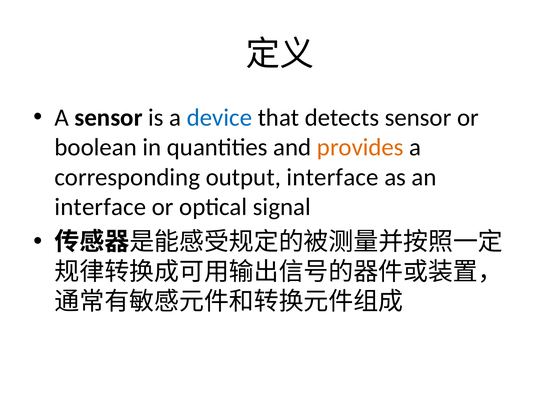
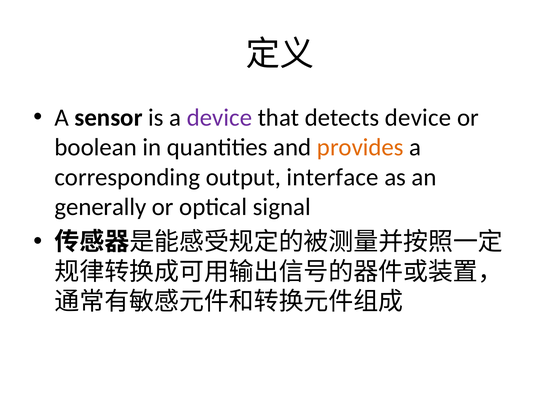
device at (219, 117) colour: blue -> purple
detects sensor: sensor -> device
interface at (100, 207): interface -> generally
